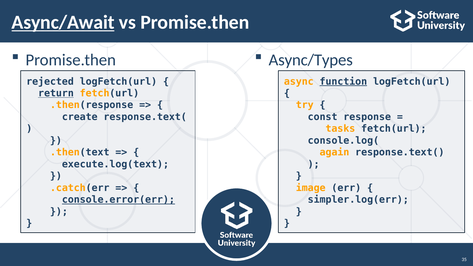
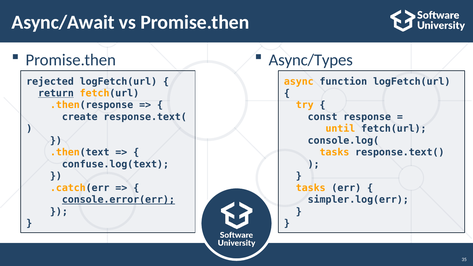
Async/Await underline: present -> none
function underline: present -> none
tasks: tasks -> until
again at (334, 152): again -> tasks
execute.log(text: execute.log(text -> confuse.log(text
image at (311, 188): image -> tasks
